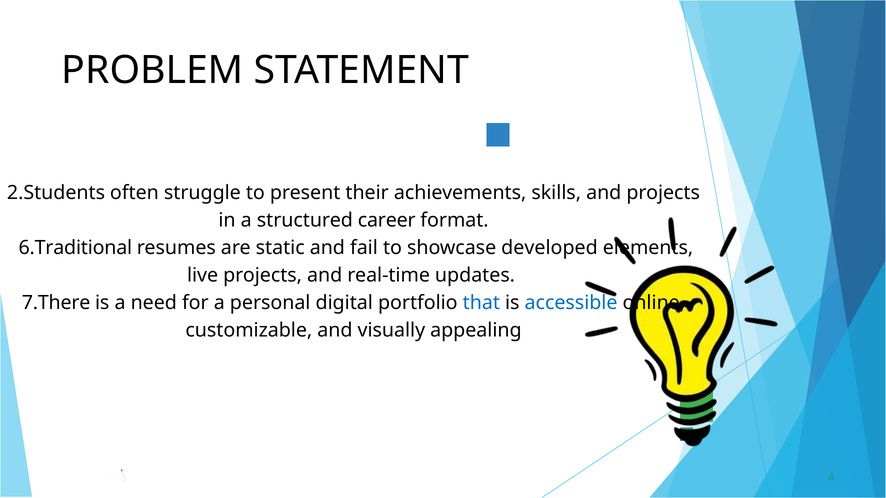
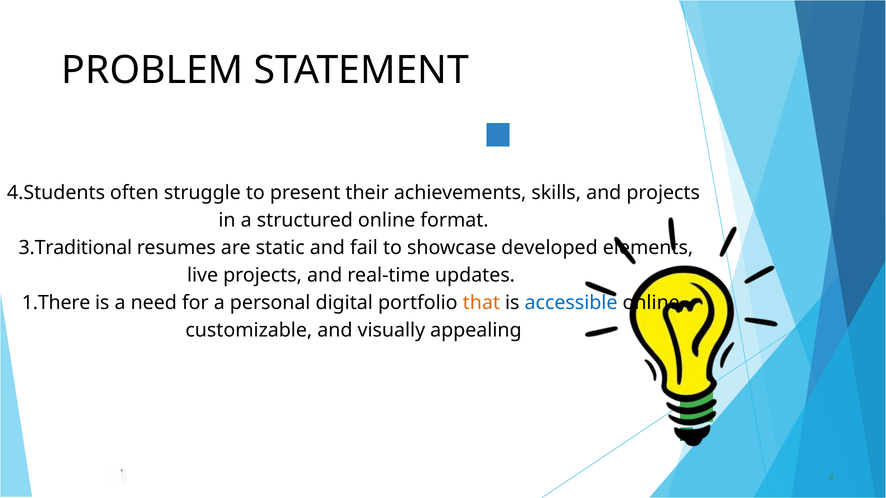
2.Students: 2.Students -> 4.Students
structured career: career -> online
6.Traditional: 6.Traditional -> 3.Traditional
7.There: 7.There -> 1.There
that colour: blue -> orange
